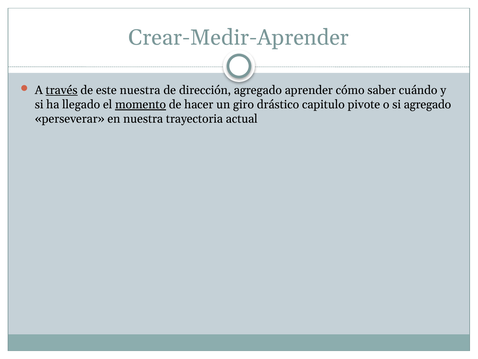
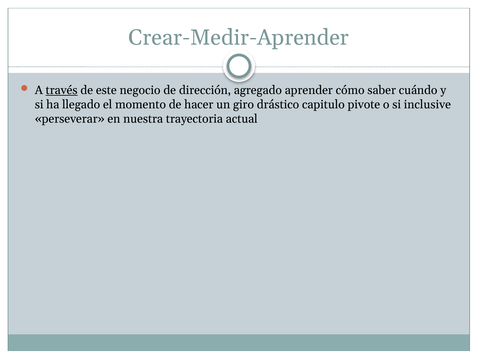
este nuestra: nuestra -> negocio
momento underline: present -> none
si agregado: agregado -> inclusive
